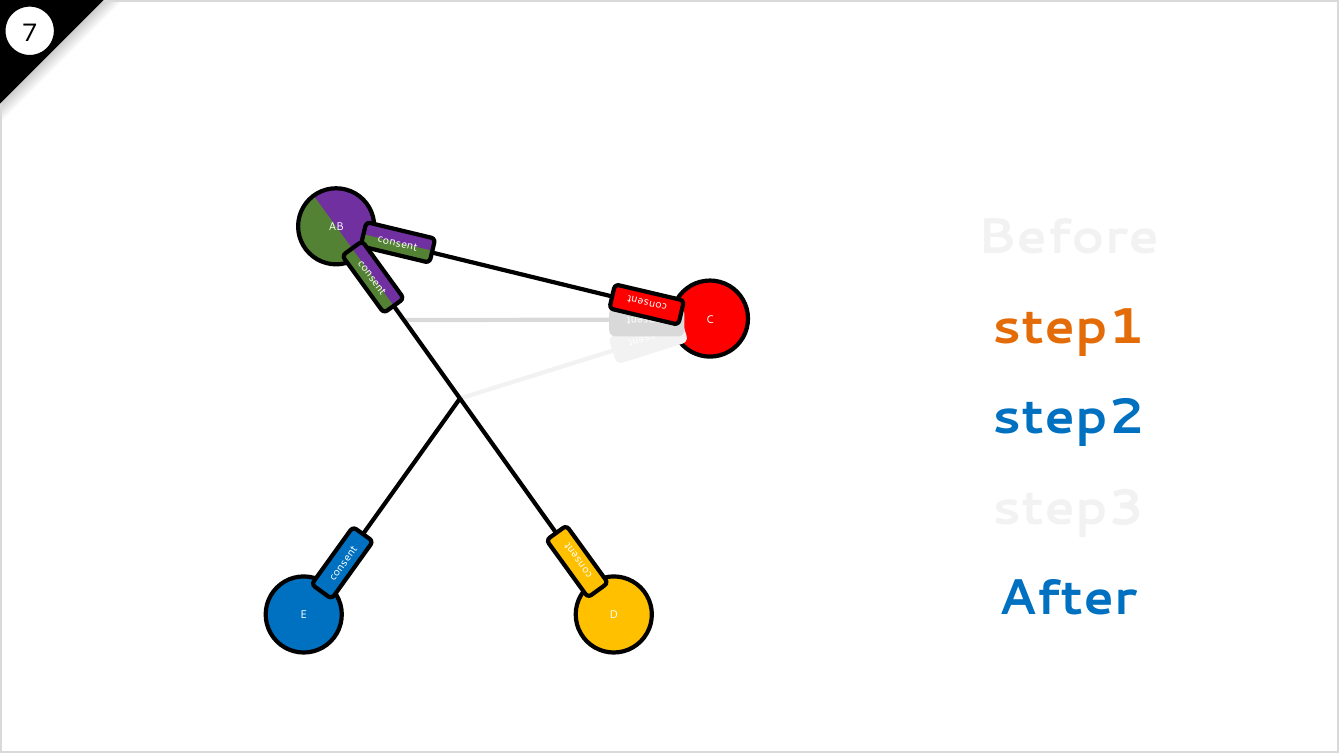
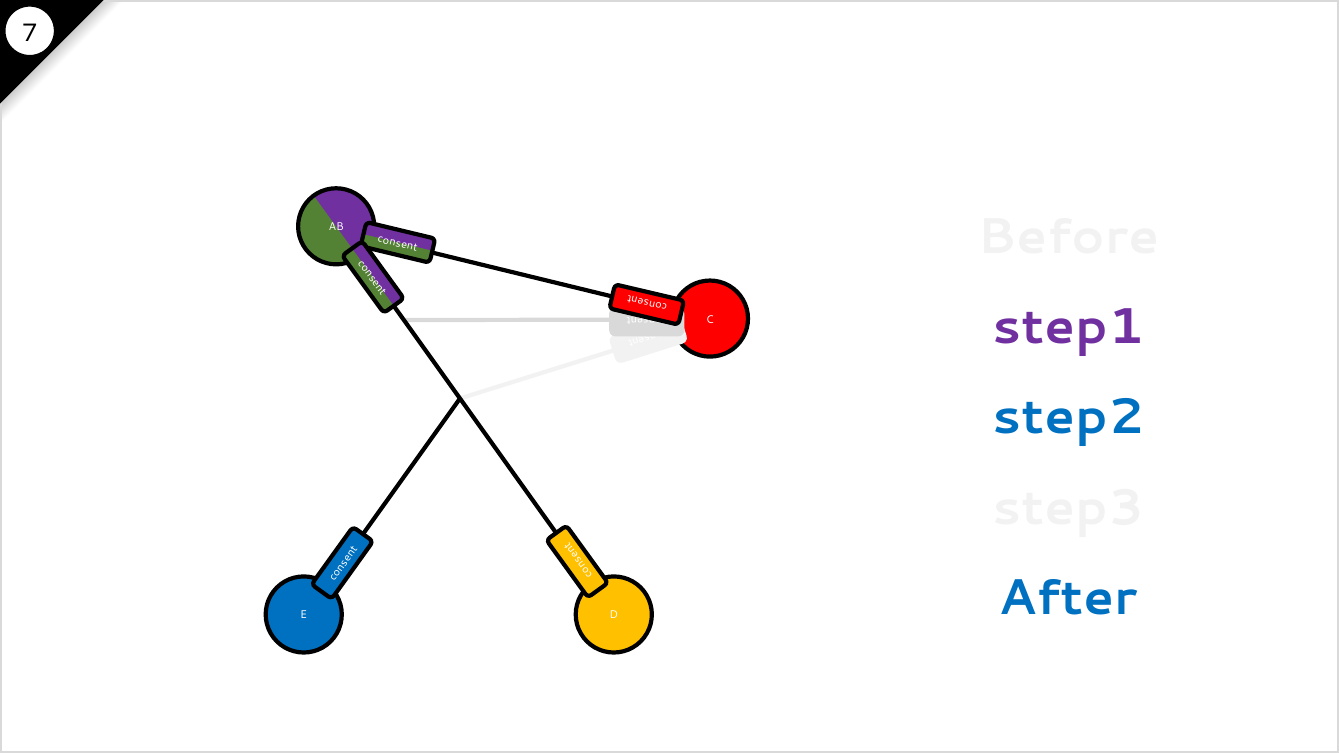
step1 colour: orange -> purple
